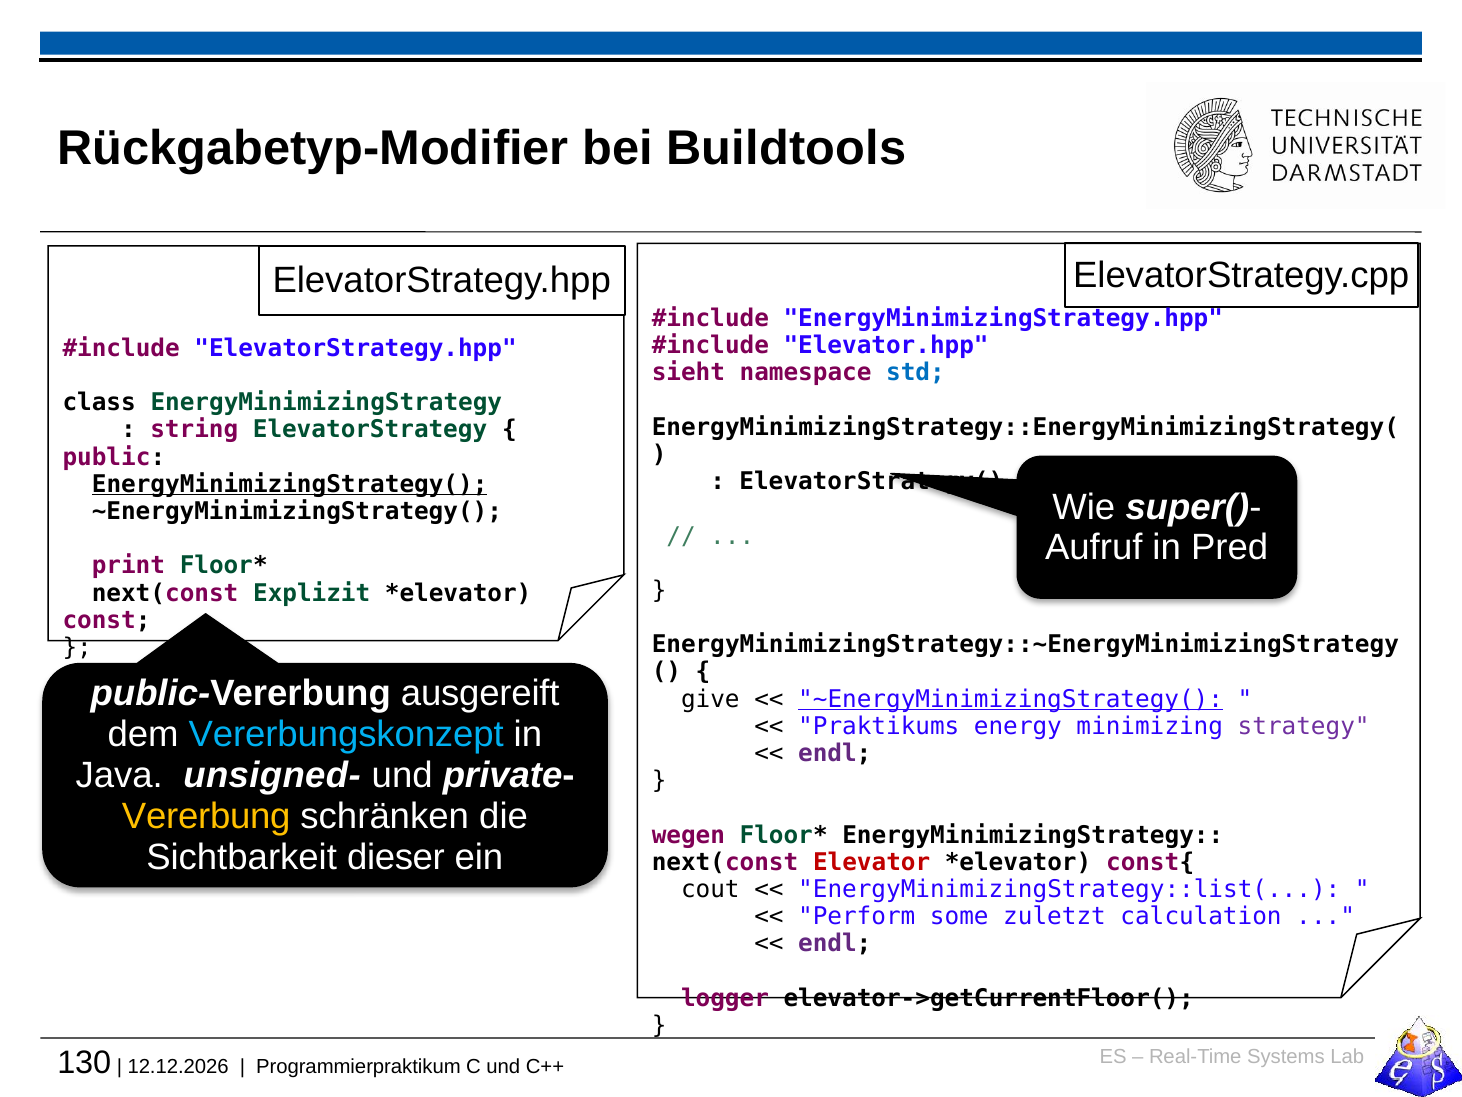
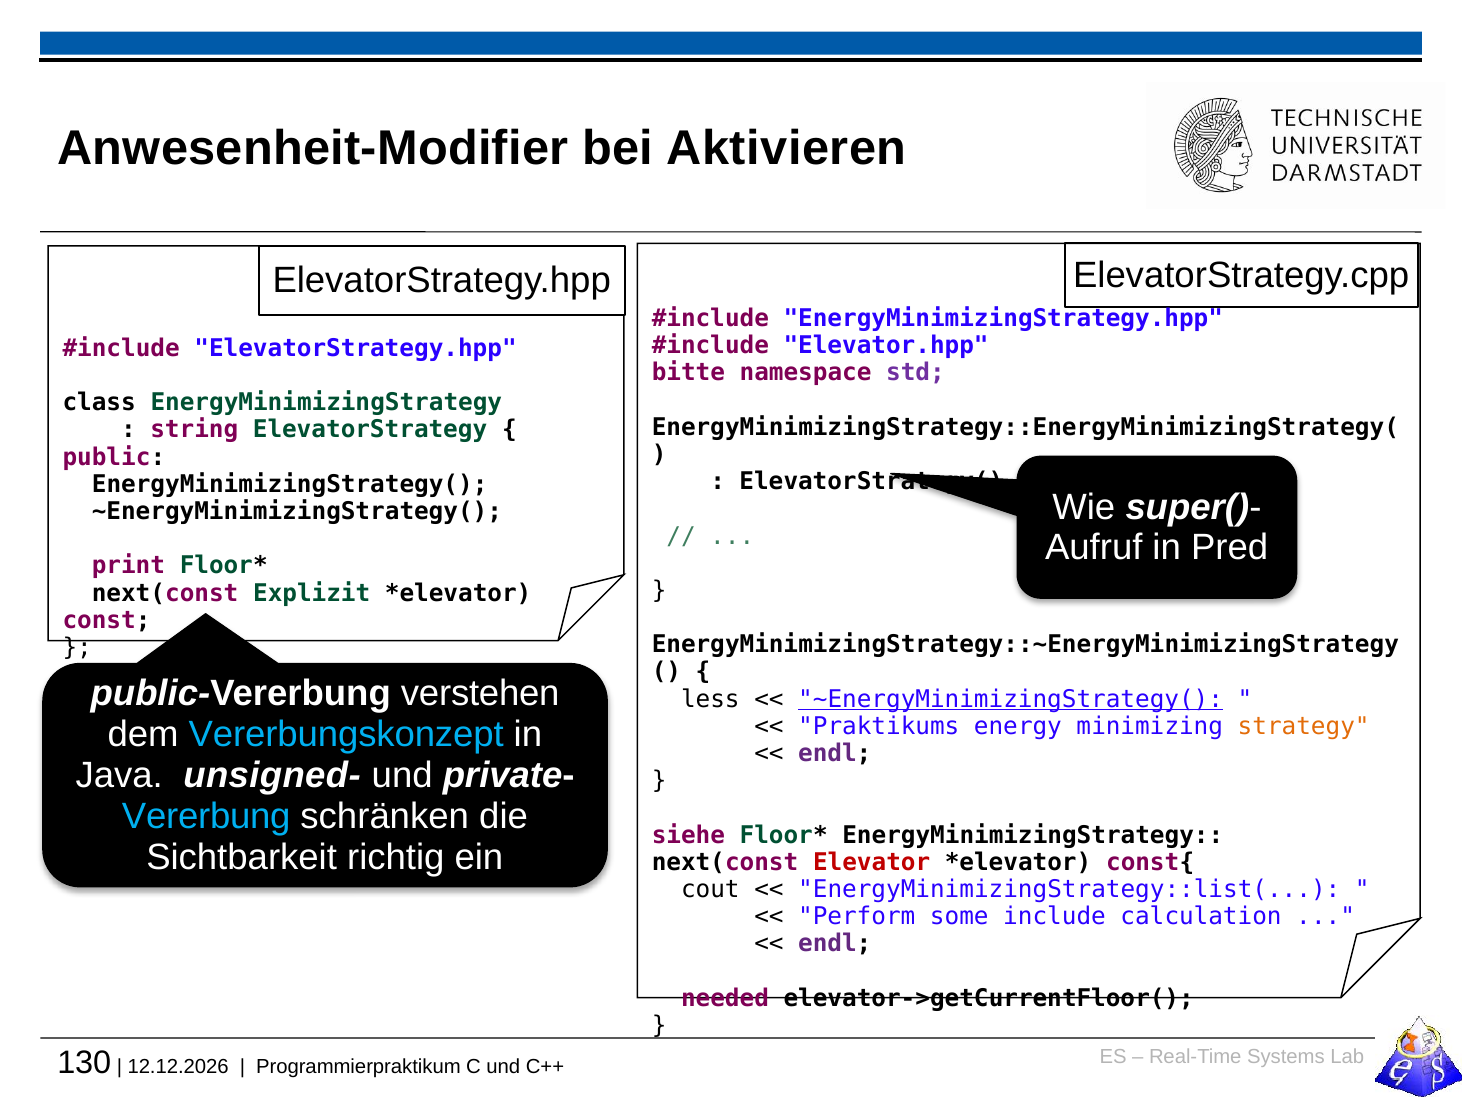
Rückgabetyp-Modifier: Rückgabetyp-Modifier -> Anwesenheit-Modifier
Buildtools: Buildtools -> Aktivieren
sieht: sieht -> bitte
std colour: blue -> purple
EnergyMinimizingStrategy( underline: present -> none
ausgereift: ausgereift -> verstehen
give: give -> less
strategy colour: purple -> orange
Vererbung colour: yellow -> light blue
wegen: wegen -> siehe
dieser: dieser -> richtig
zuletzt: zuletzt -> include
logger: logger -> needed
